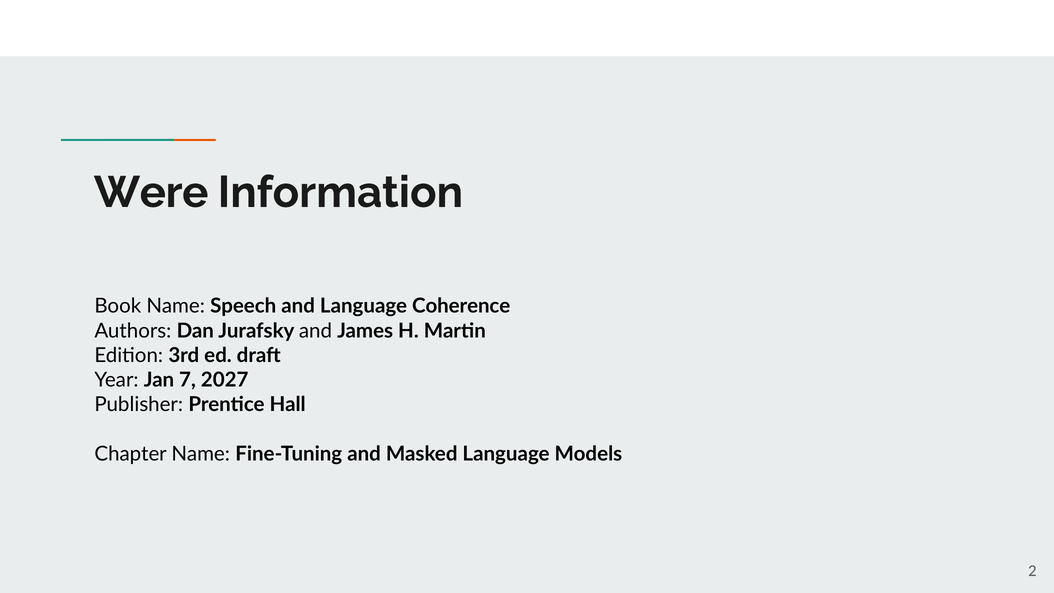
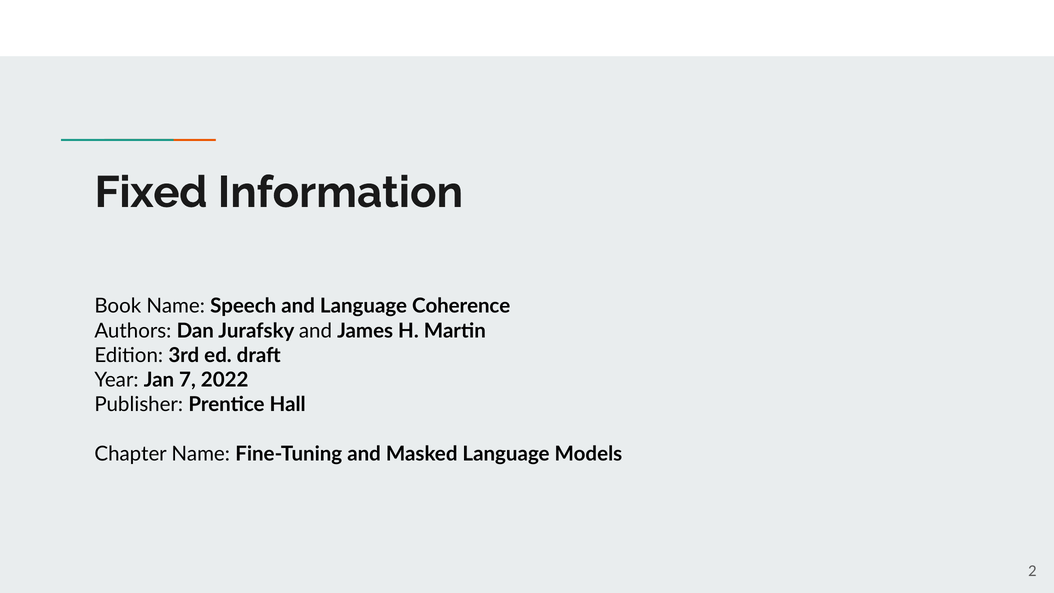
Were: Were -> Fixed
2027: 2027 -> 2022
